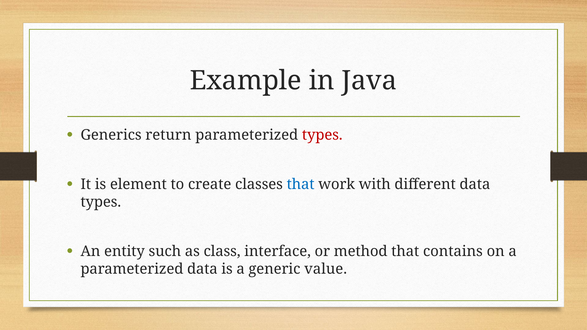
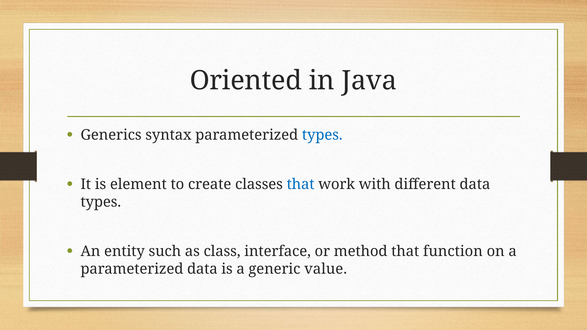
Example: Example -> Oriented
return: return -> syntax
types at (322, 135) colour: red -> blue
contains: contains -> function
